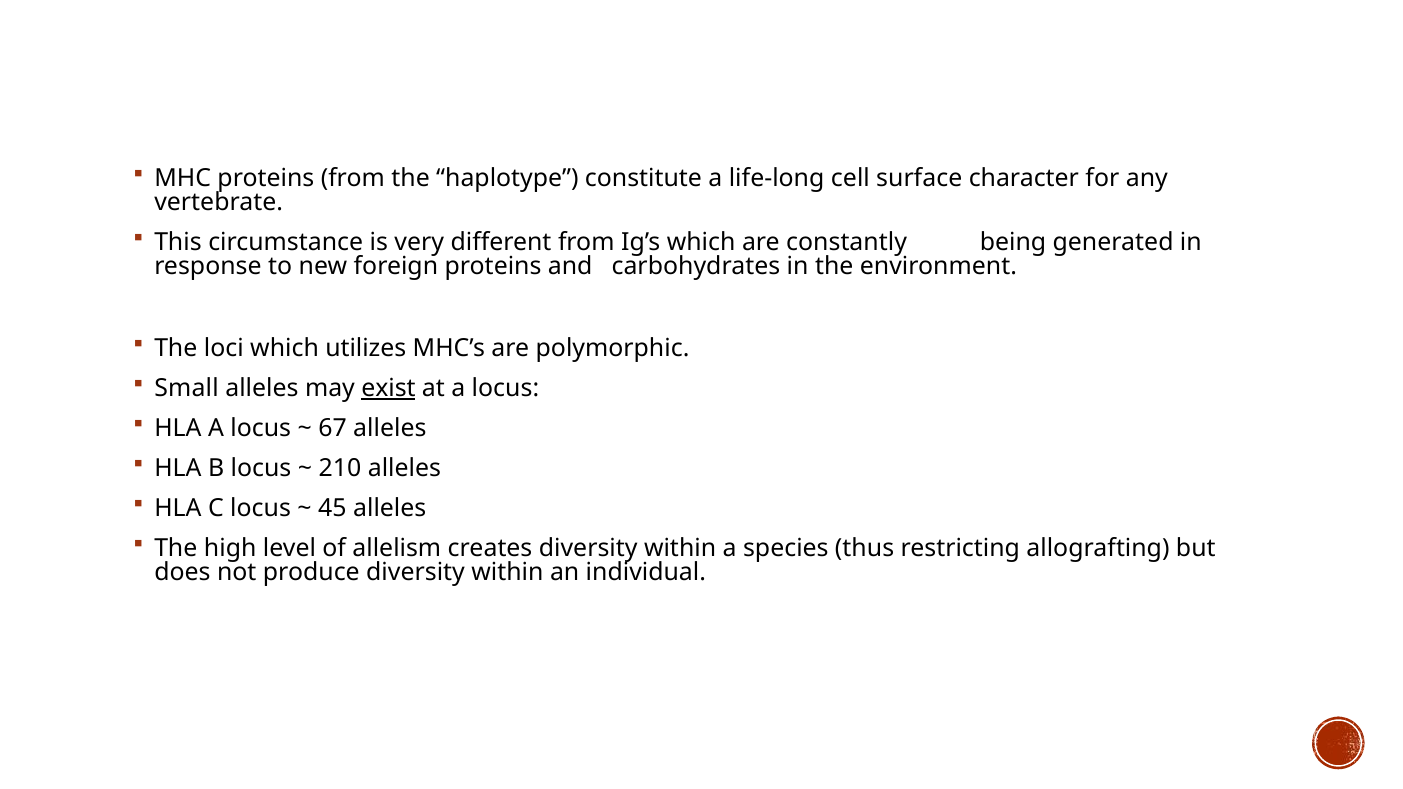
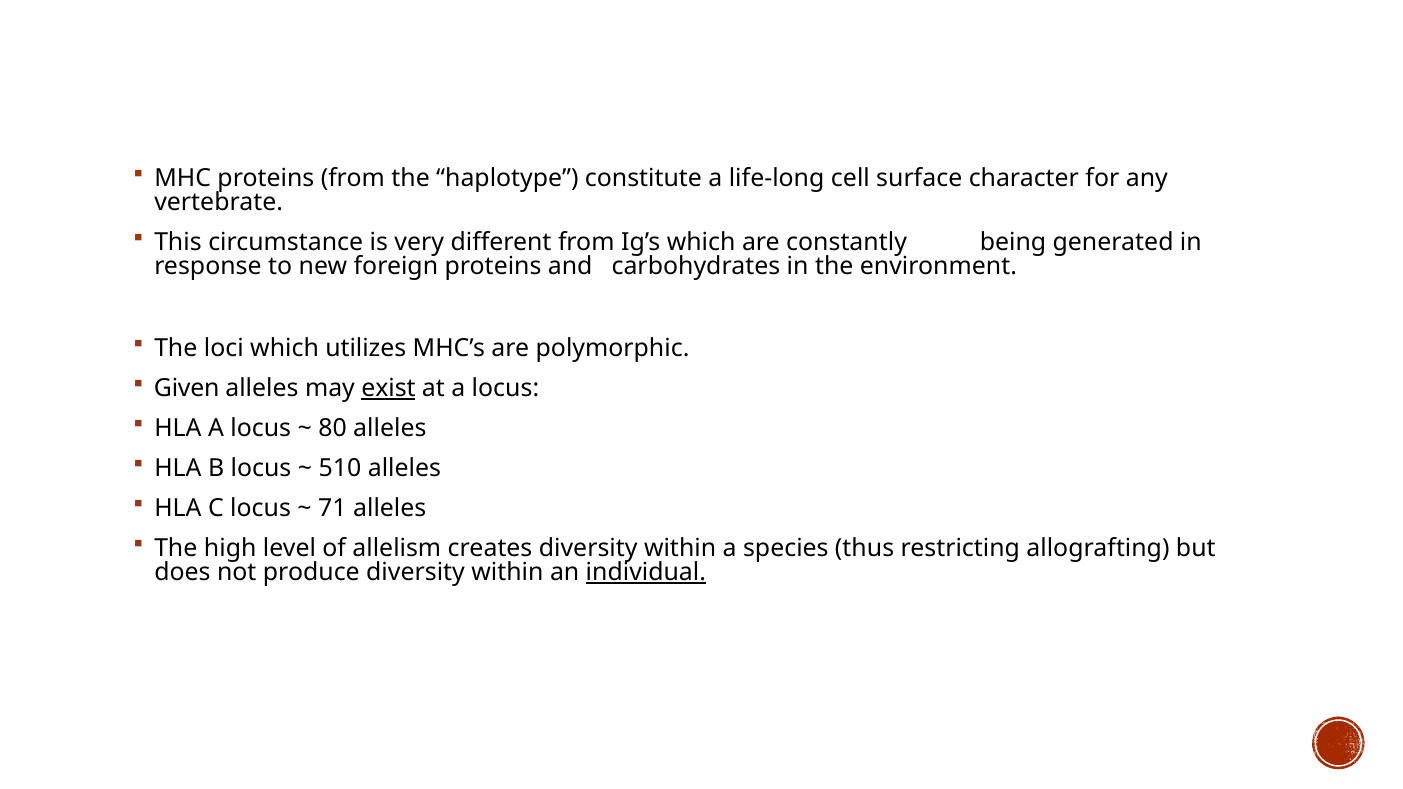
Small: Small -> Given
67: 67 -> 80
210: 210 -> 510
45: 45 -> 71
individual underline: none -> present
